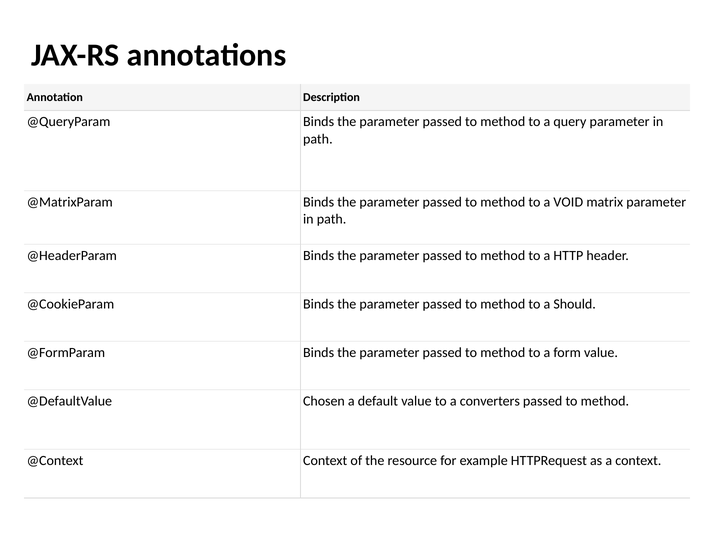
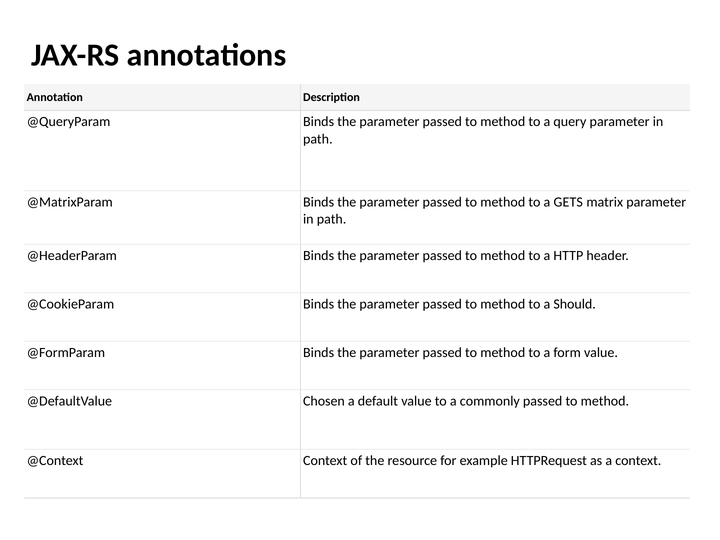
VOID: VOID -> GETS
converters: converters -> commonly
